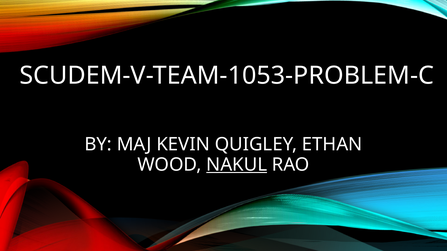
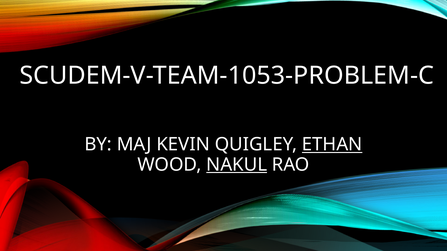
ETHAN underline: none -> present
